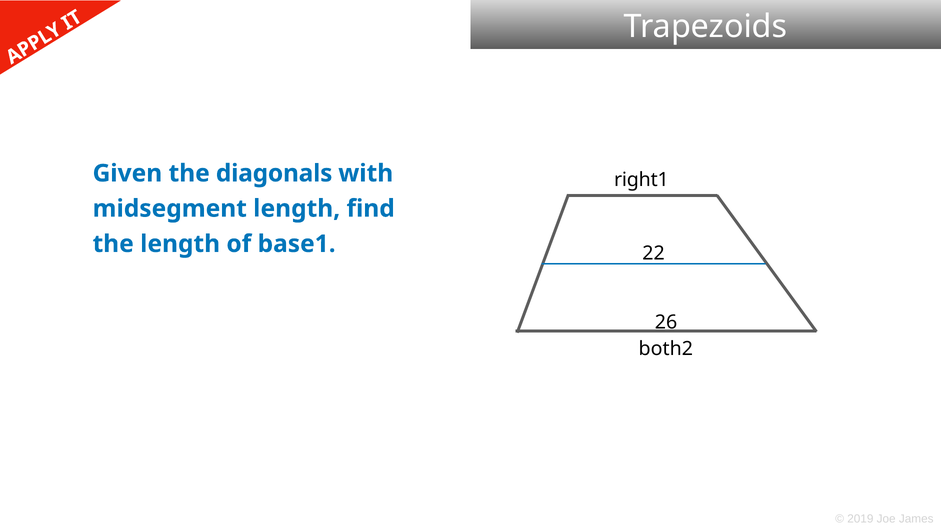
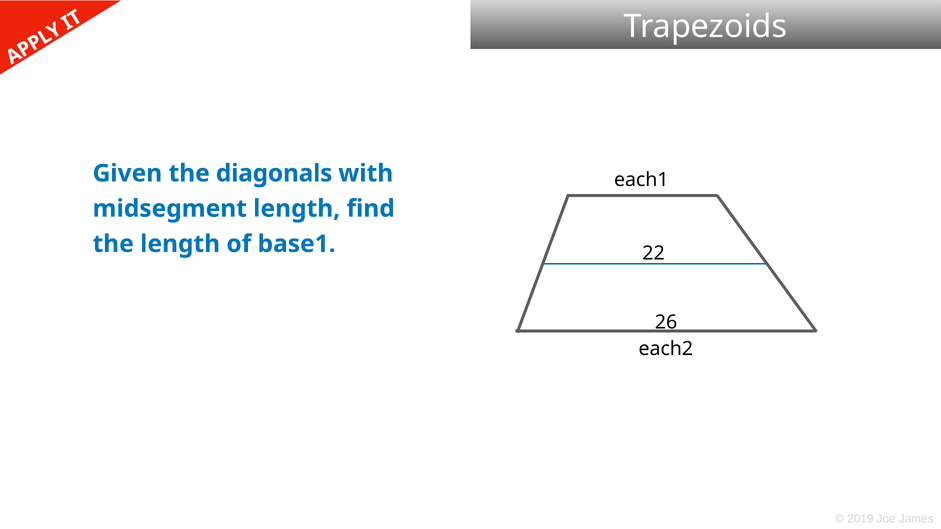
right1: right1 -> each1
both2: both2 -> each2
